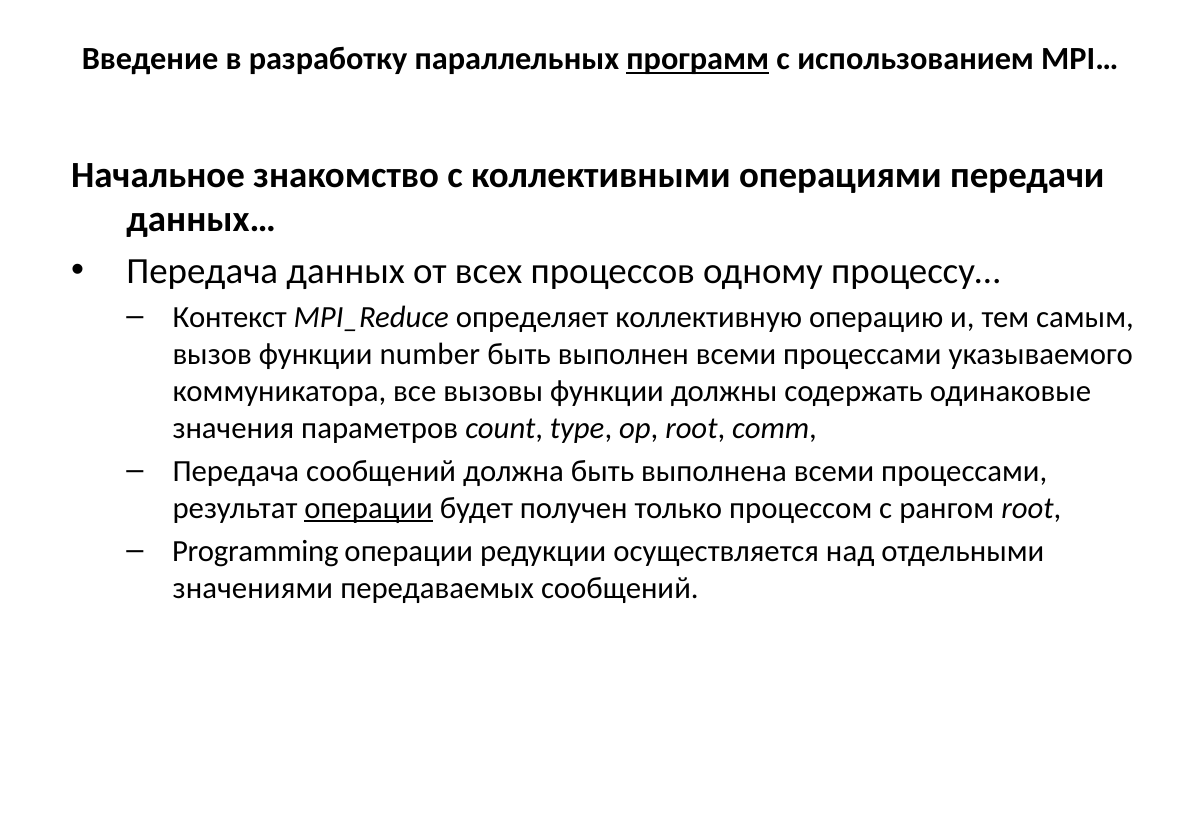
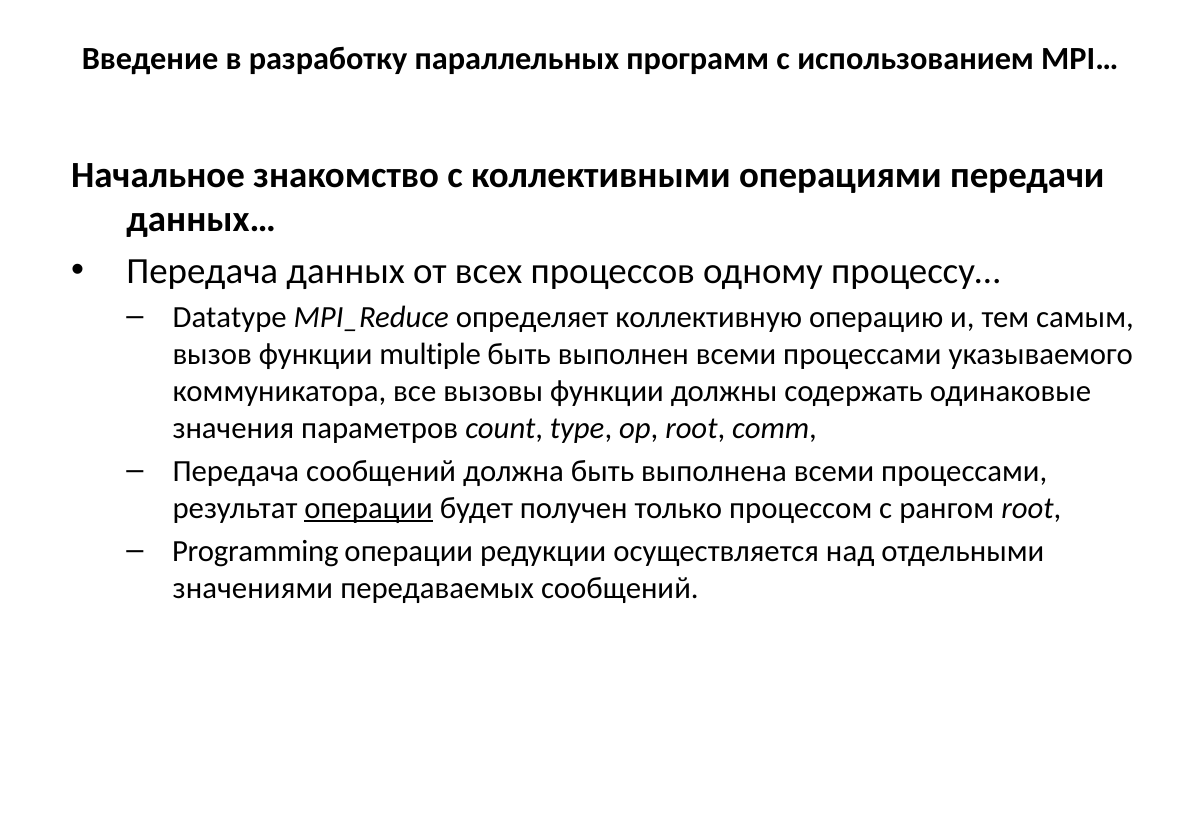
программ underline: present -> none
Контекст: Контекст -> Datatype
number: number -> multiple
